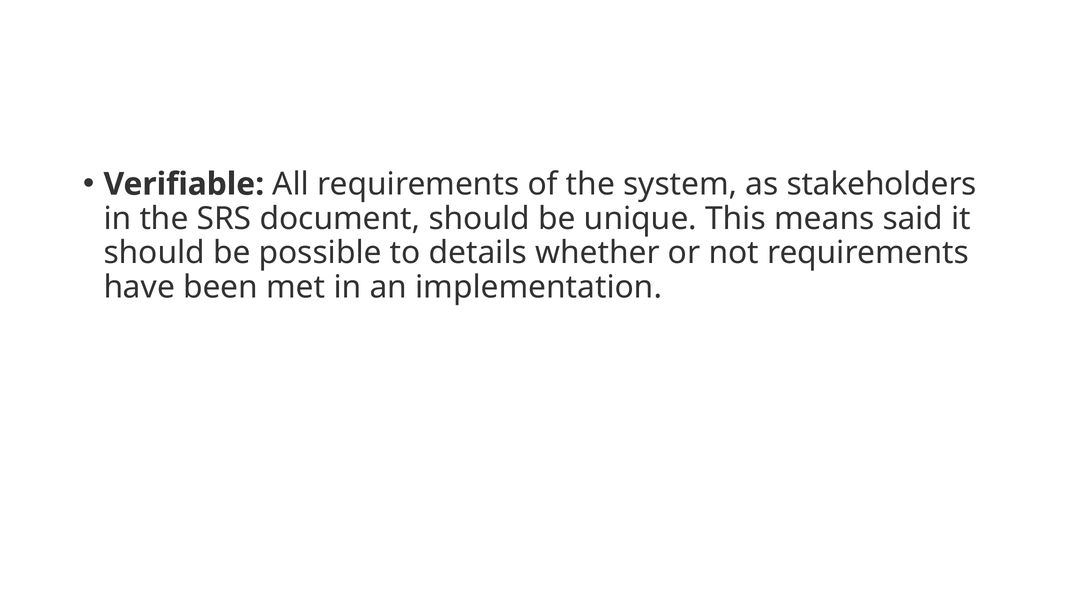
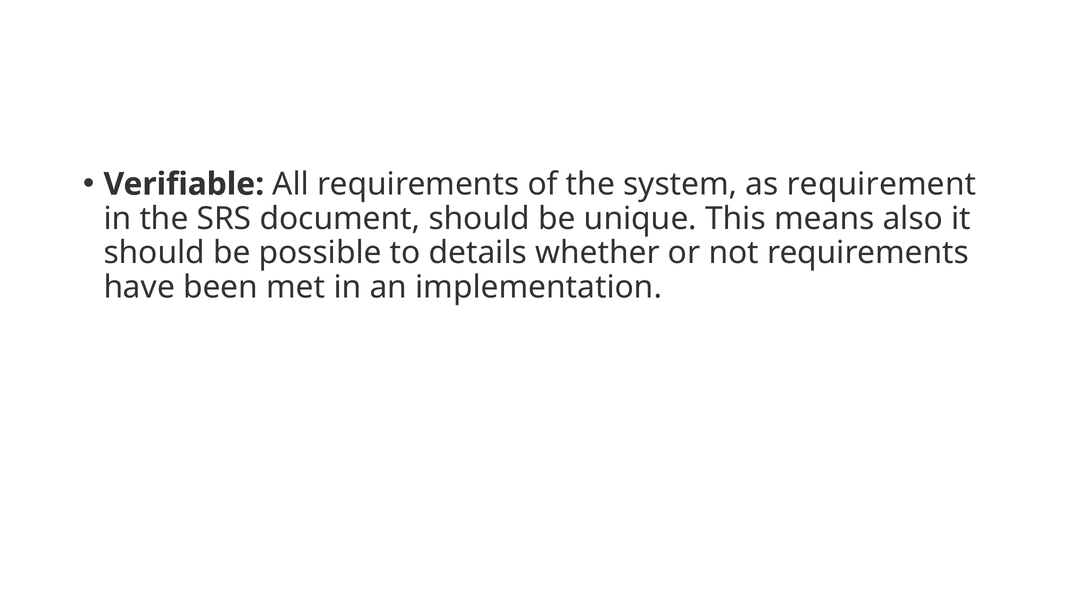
stakeholders: stakeholders -> requirement
said: said -> also
